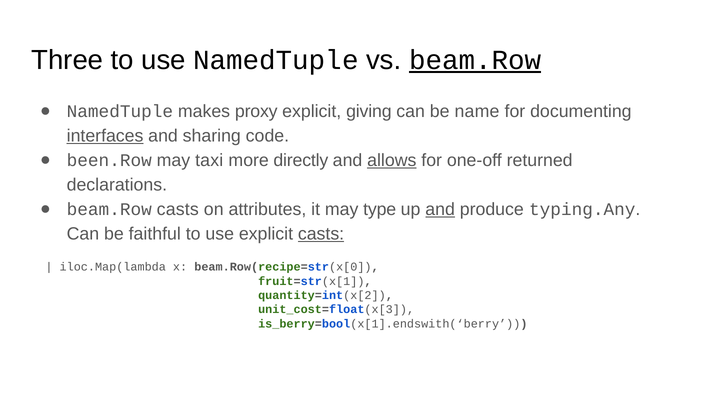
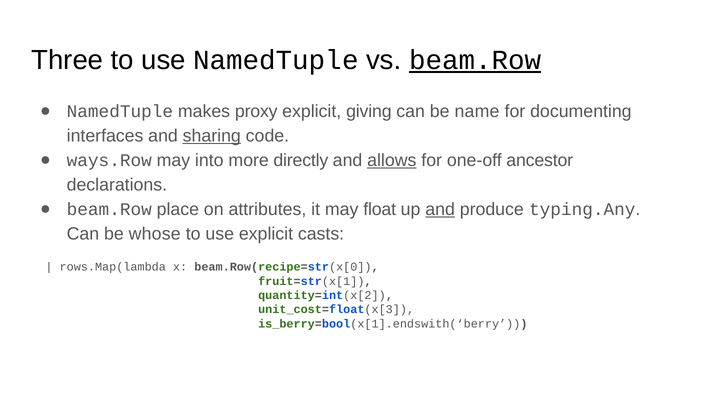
interfaces underline: present -> none
sharing underline: none -> present
been.Row: been.Row -> ways.Row
taxi: taxi -> into
returned: returned -> ancestor
beam.Row casts: casts -> place
type: type -> float
faithful: faithful -> whose
casts at (321, 234) underline: present -> none
iloc.Map(lambda: iloc.Map(lambda -> rows.Map(lambda
